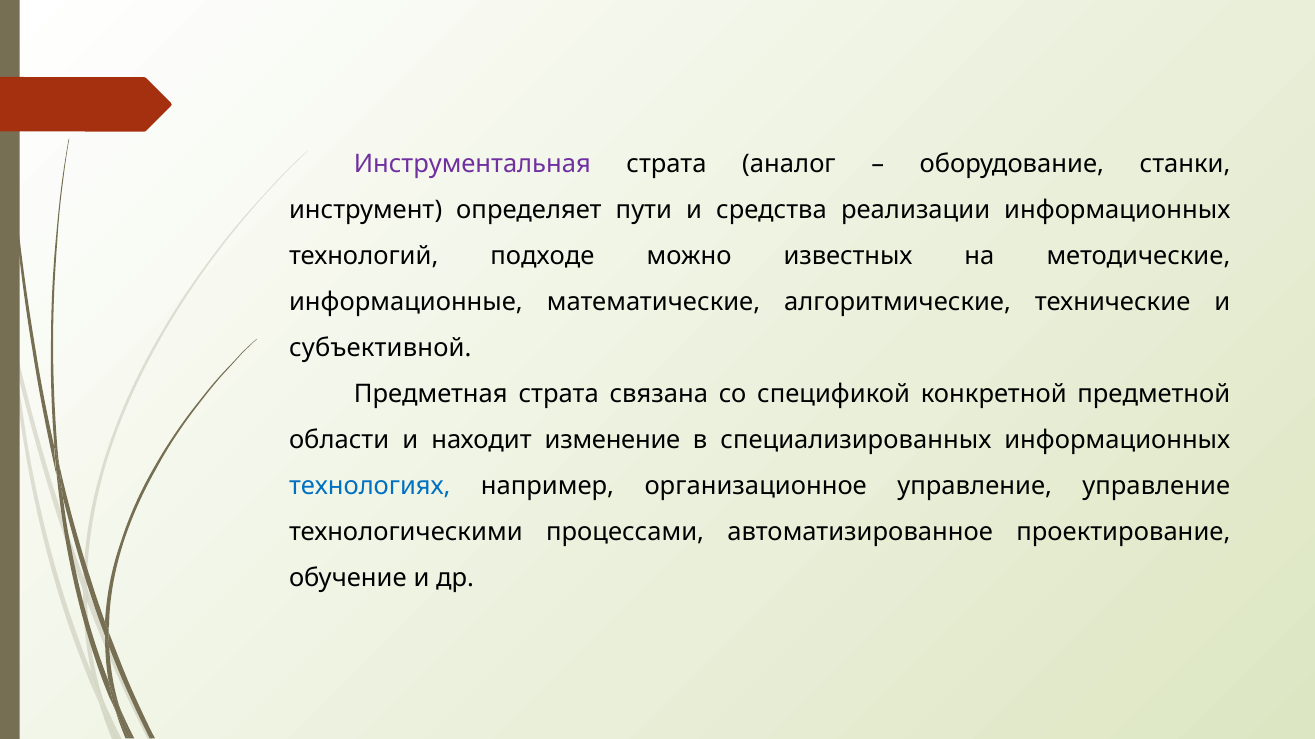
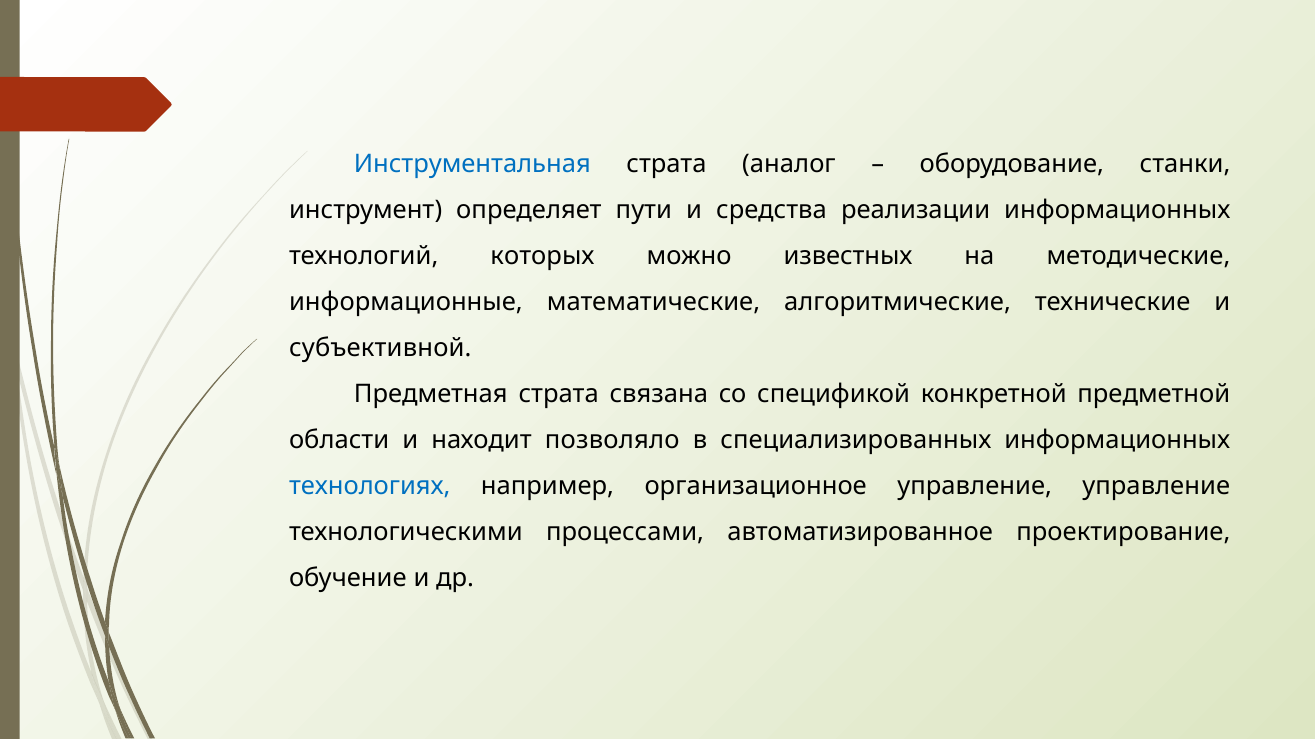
Инструментальная colour: purple -> blue
подходе: подходе -> которых
изменение: изменение -> позволяло
